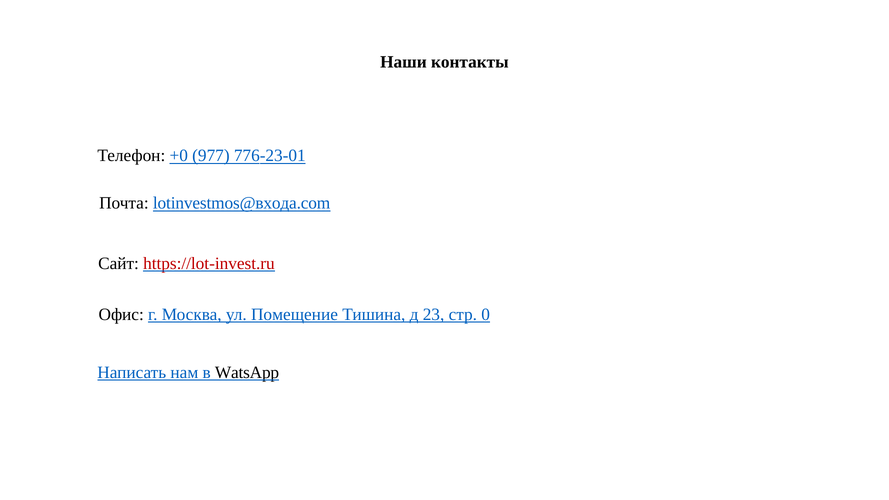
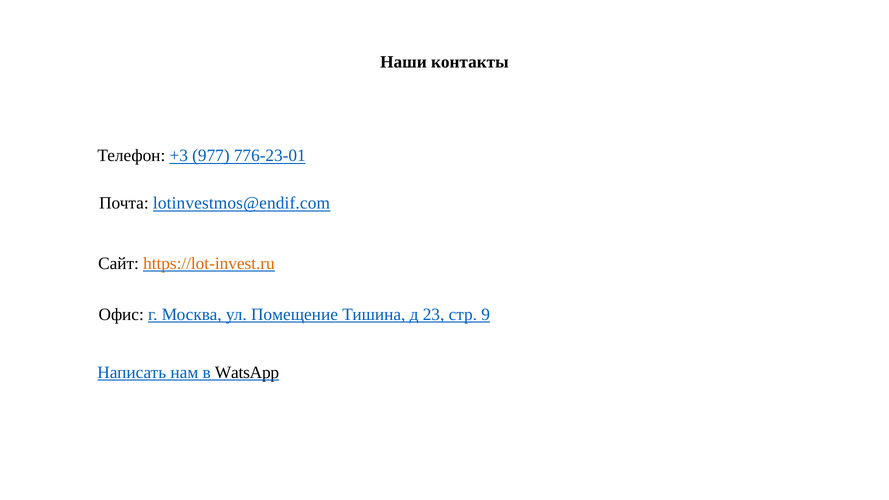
+0: +0 -> +3
lotinvestmos@входа.com: lotinvestmos@входа.com -> lotinvestmos@endif.com
https://lot-invest.ru colour: red -> orange
0: 0 -> 9
